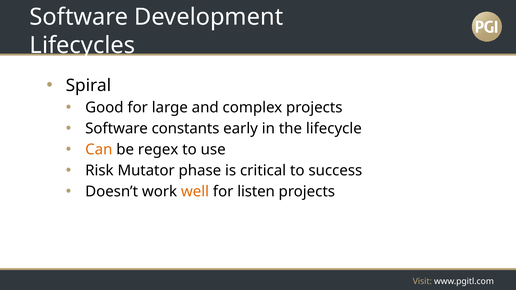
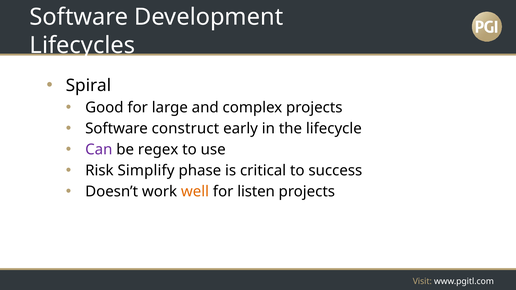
constants: constants -> construct
Can colour: orange -> purple
Mutator: Mutator -> Simplify
